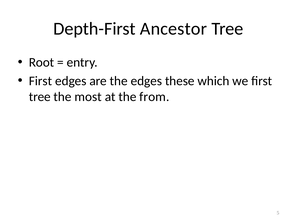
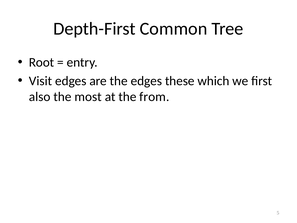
Ancestor: Ancestor -> Common
First at (41, 81): First -> Visit
tree at (40, 97): tree -> also
